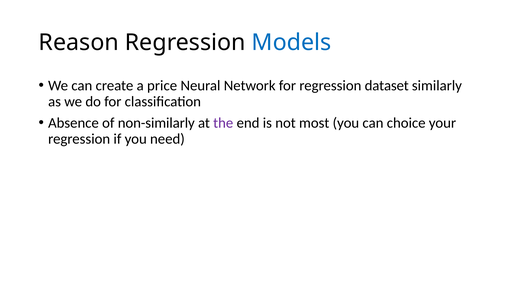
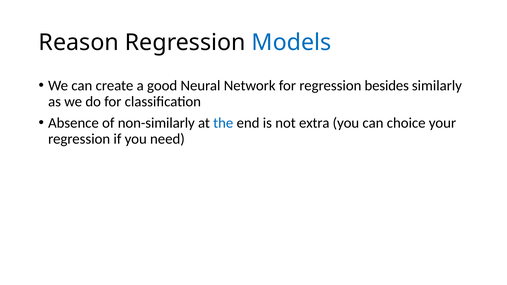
price: price -> good
dataset: dataset -> besides
the colour: purple -> blue
most: most -> extra
